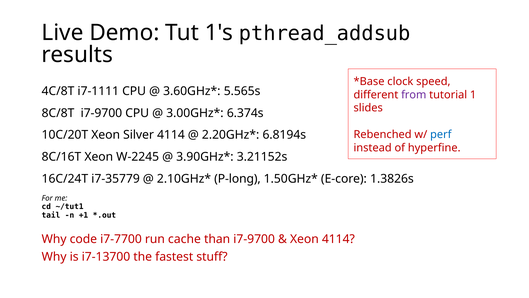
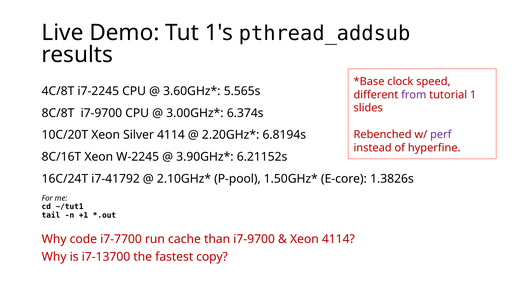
i7-1111: i7-1111 -> i7-2245
perf colour: blue -> purple
3.21152s: 3.21152s -> 6.21152s
i7-35779: i7-35779 -> i7-41792
P-long: P-long -> P-pool
stuff: stuff -> copy
